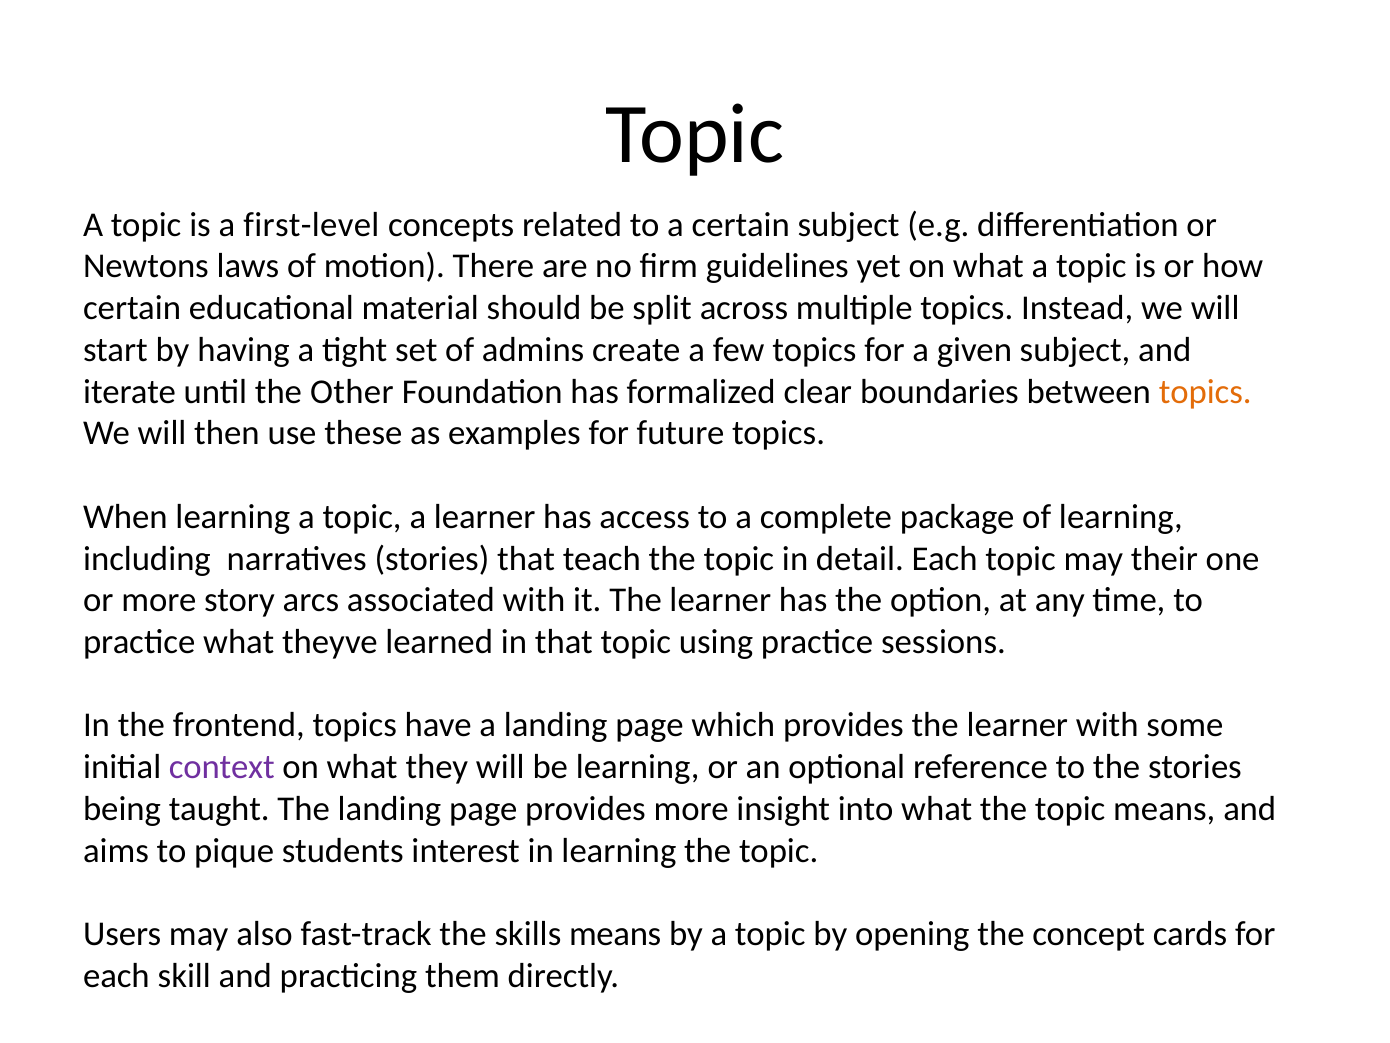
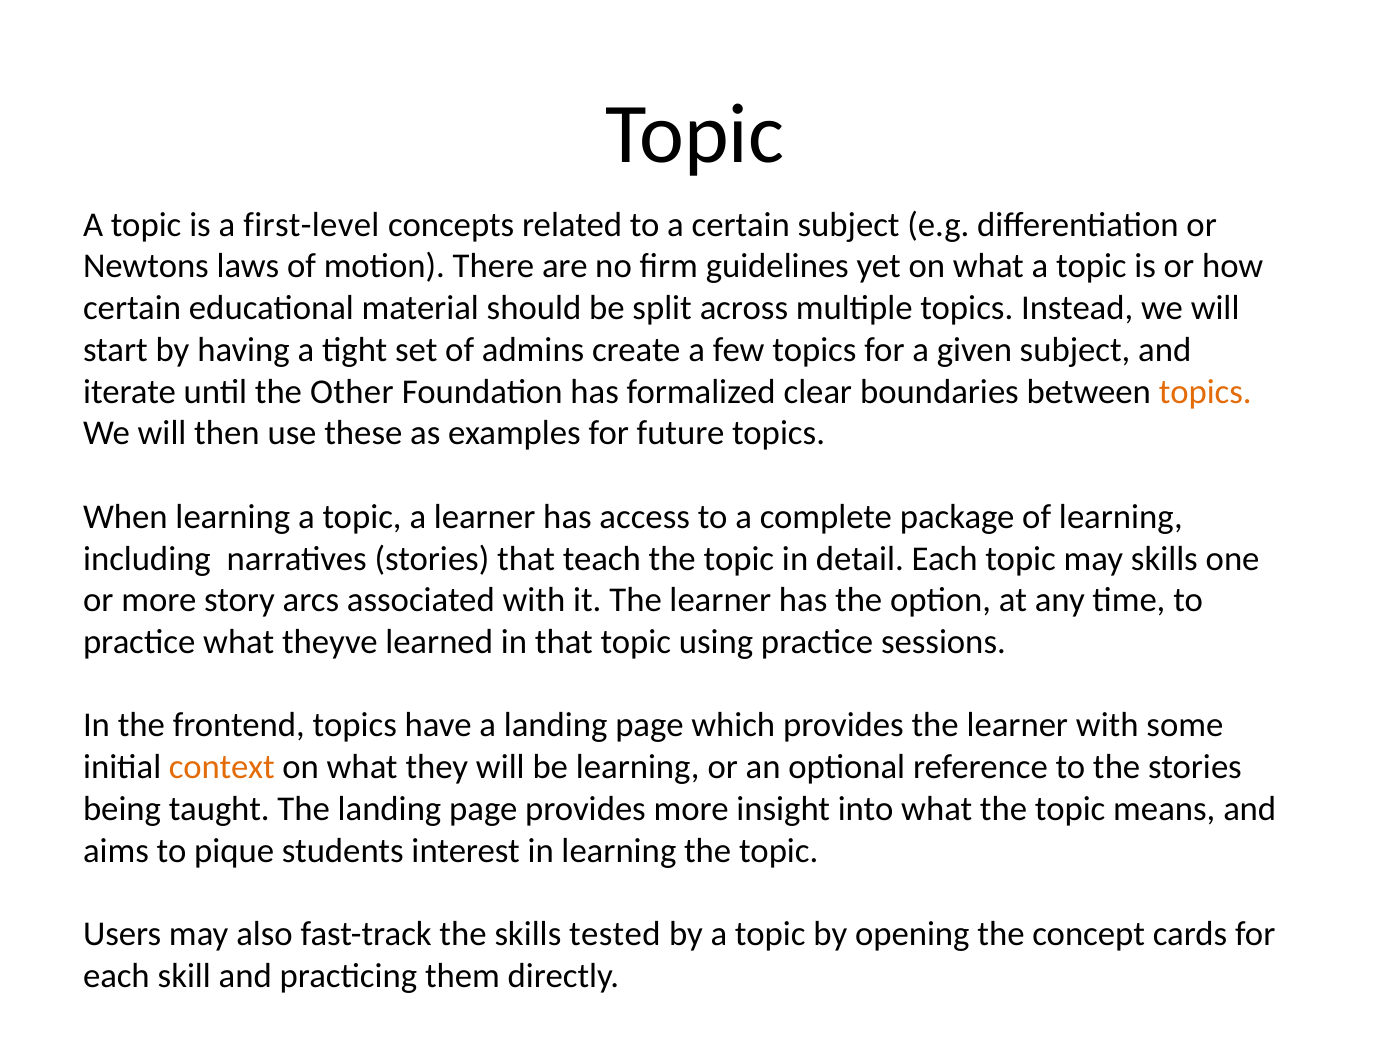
may their: their -> skills
context colour: purple -> orange
skills means: means -> tested
